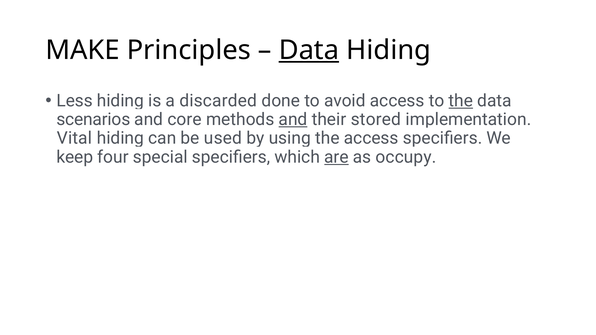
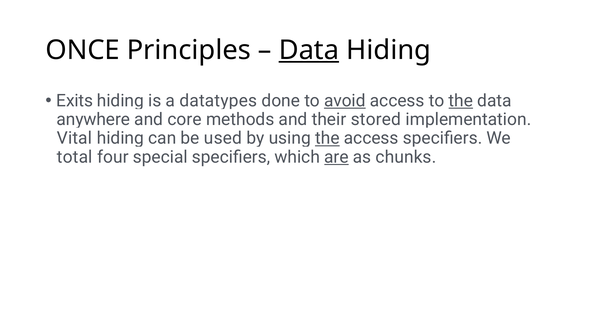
MAKE: MAKE -> ONCE
Less: Less -> Exits
discarded: discarded -> datatypes
avoid underline: none -> present
scenarios: scenarios -> anywhere
and at (293, 120) underline: present -> none
the at (327, 138) underline: none -> present
keep: keep -> total
occupy: occupy -> chunks
